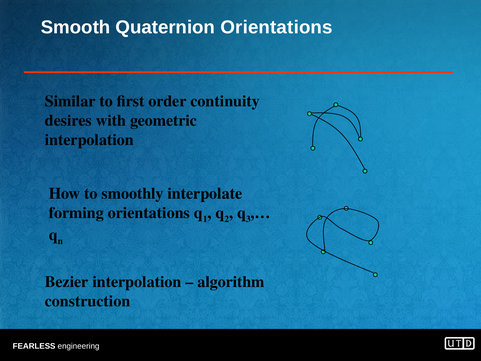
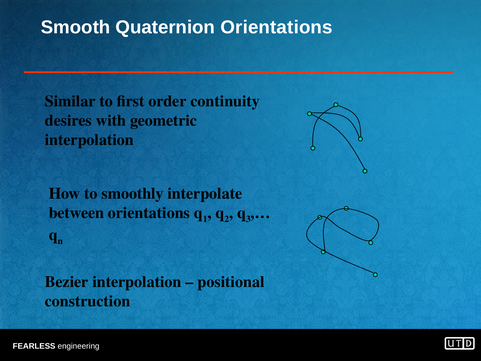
forming: forming -> between
algorithm: algorithm -> positional
